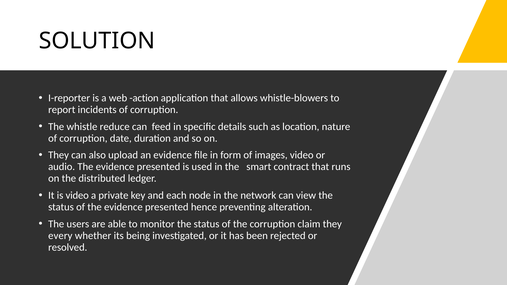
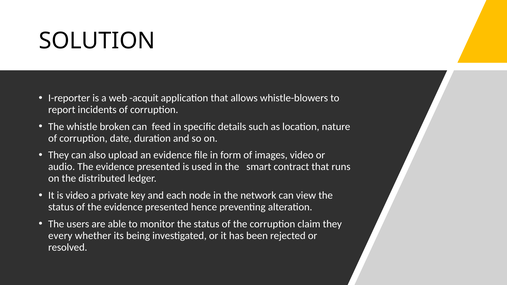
action: action -> acquit
reduce: reduce -> broken
